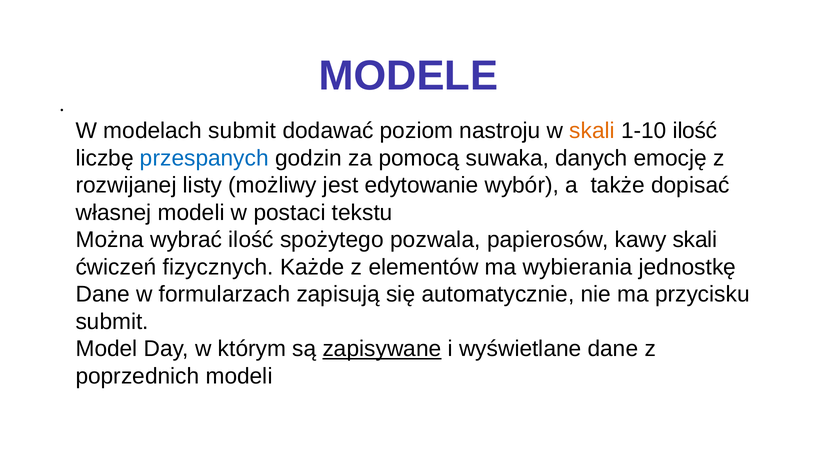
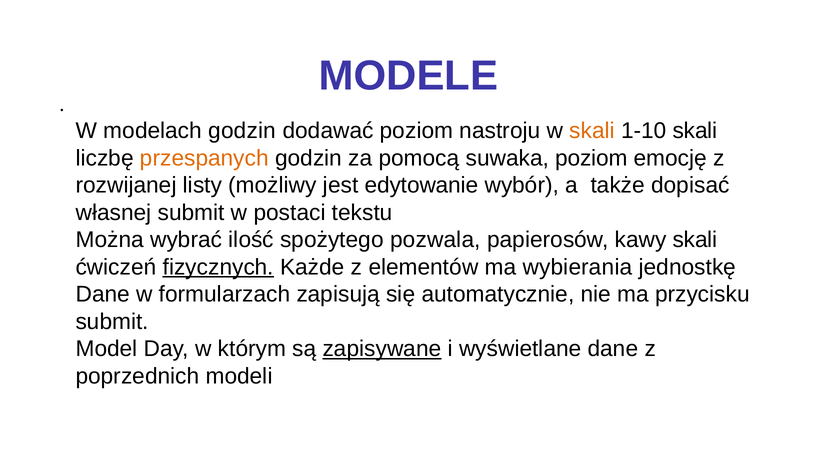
modelach submit: submit -> godzin
1-10 ilość: ilość -> skali
przespanych colour: blue -> orange
suwaka danych: danych -> poziom
własnej modeli: modeli -> submit
fizycznych underline: none -> present
